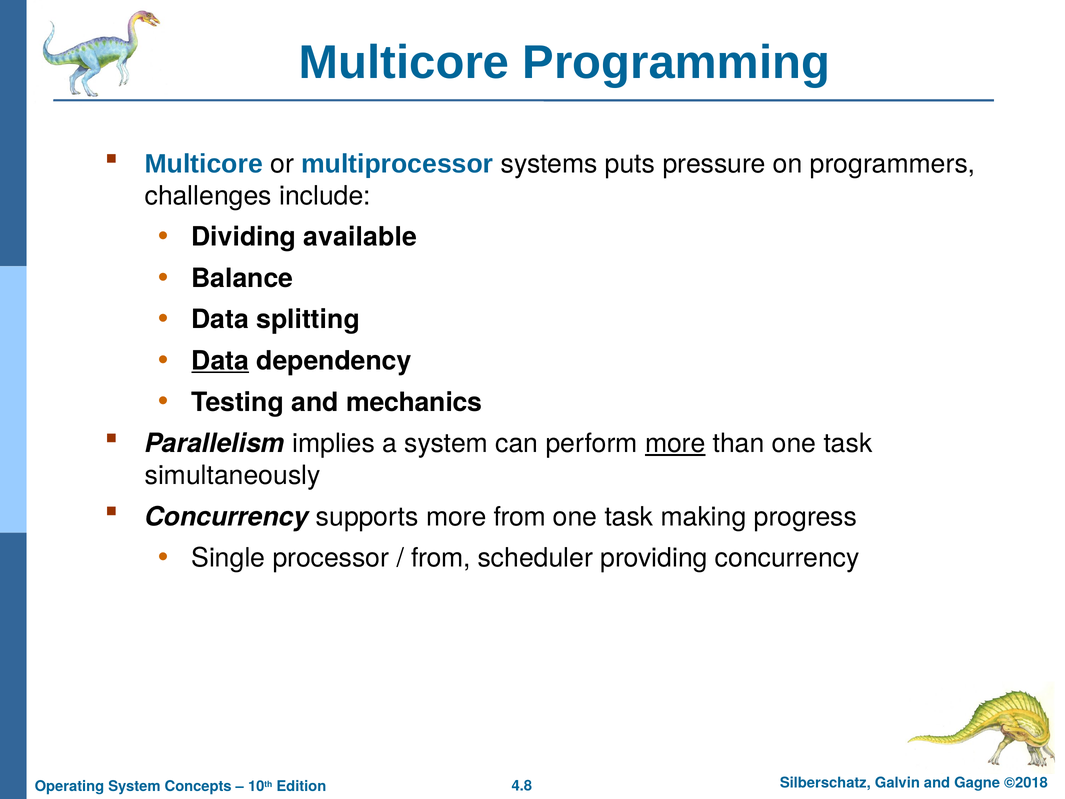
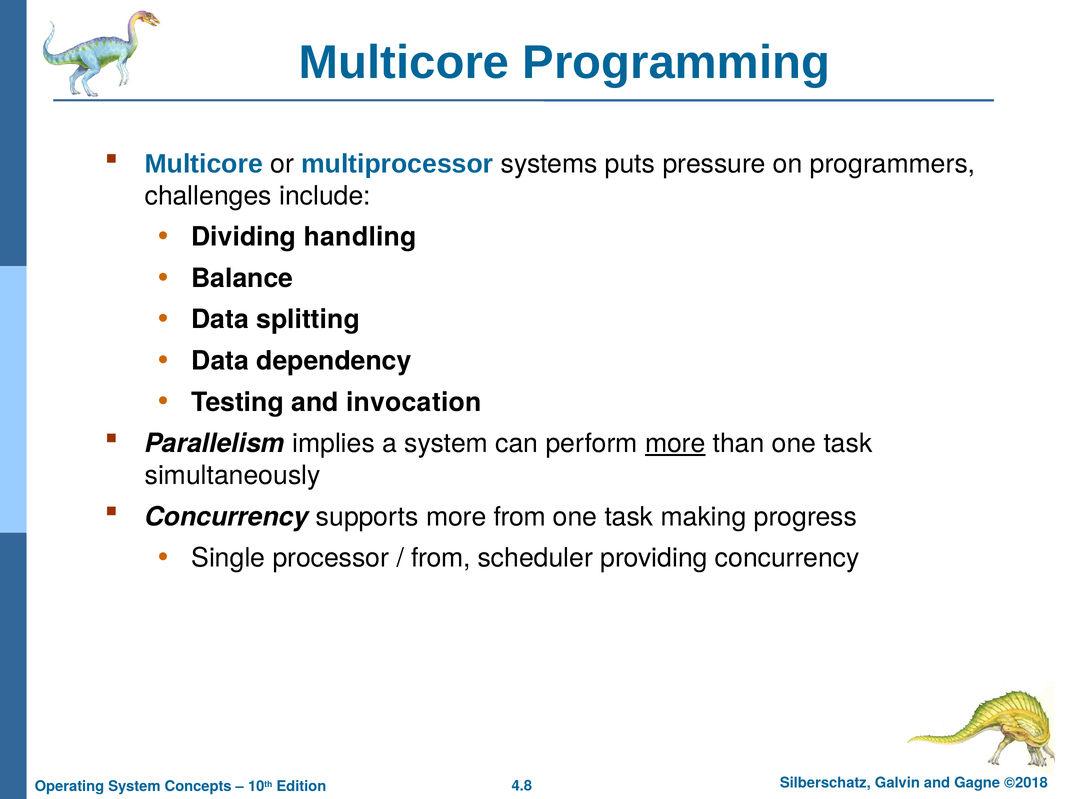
available: available -> handling
Data at (220, 361) underline: present -> none
mechanics: mechanics -> invocation
